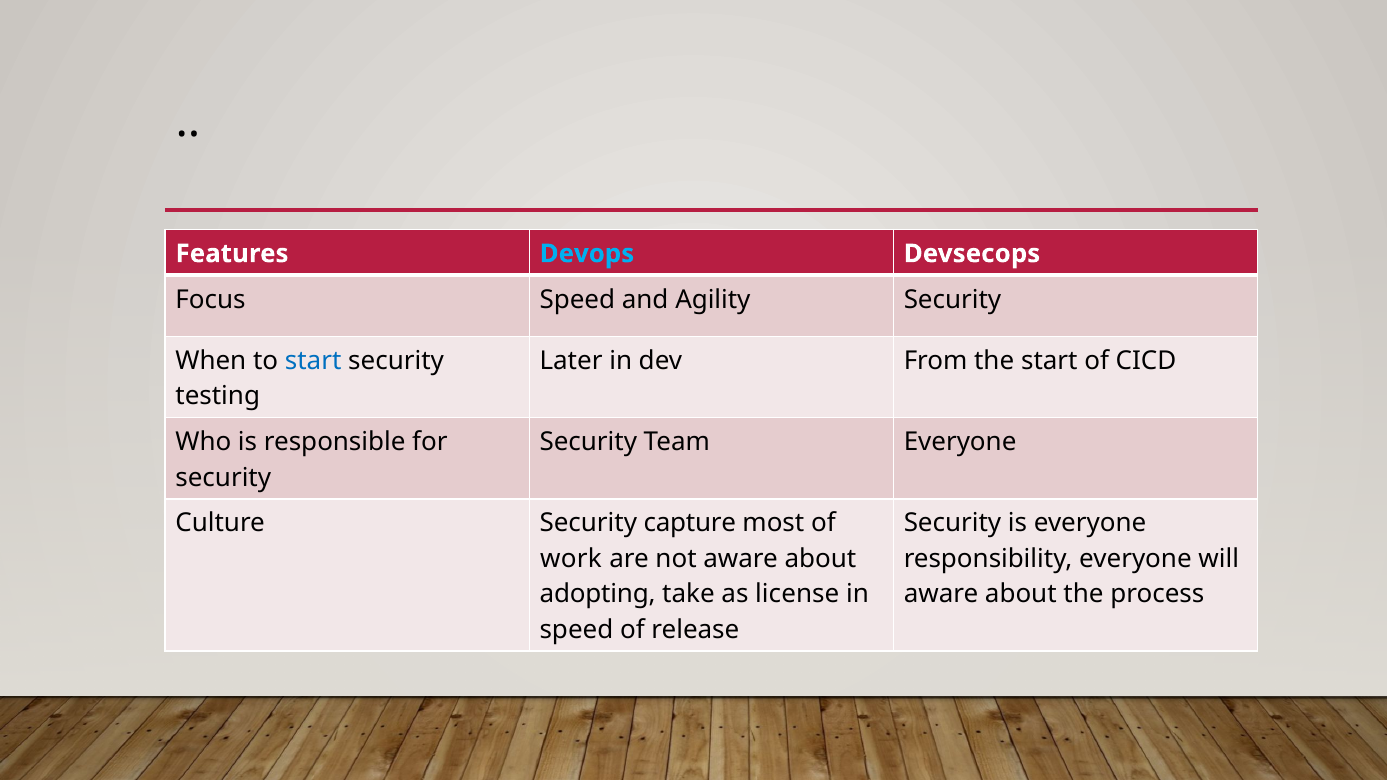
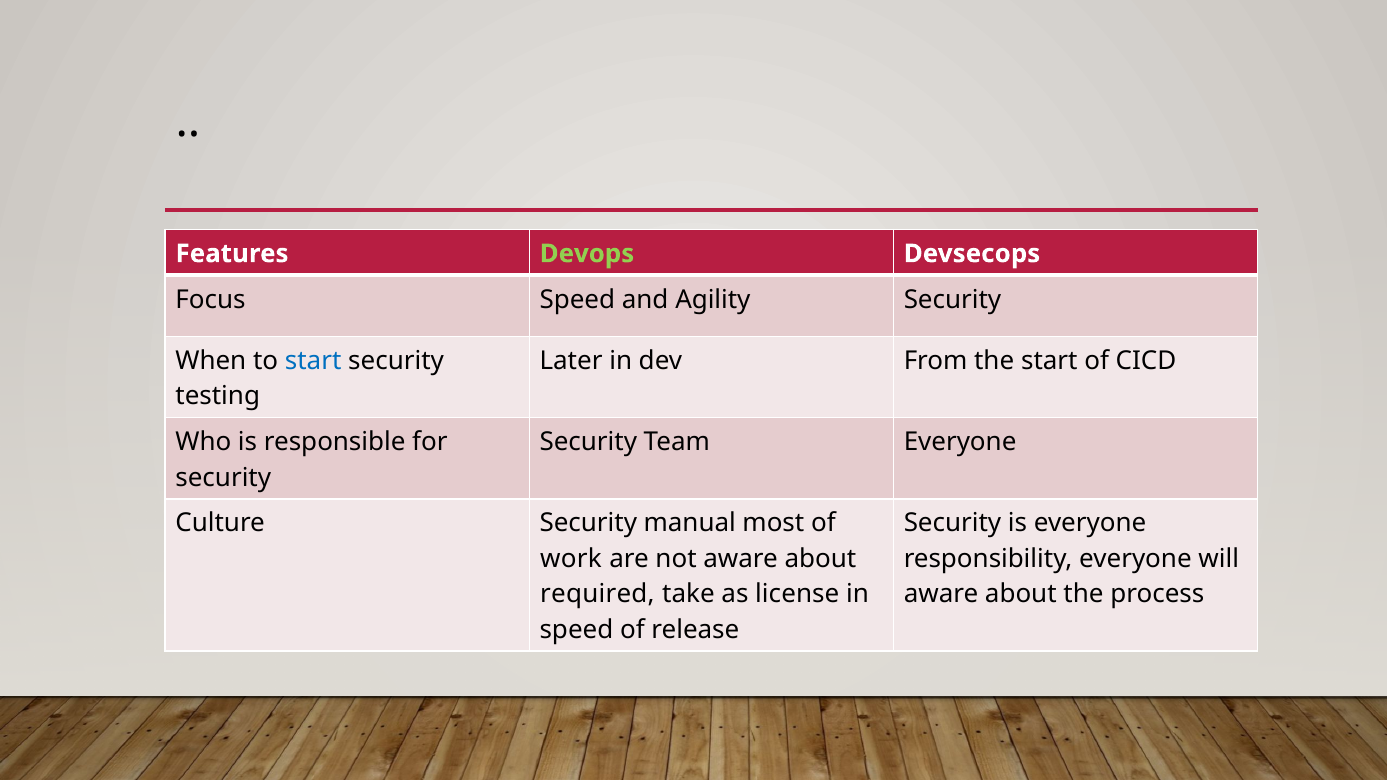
Devops colour: light blue -> light green
capture: capture -> manual
adopting: adopting -> required
